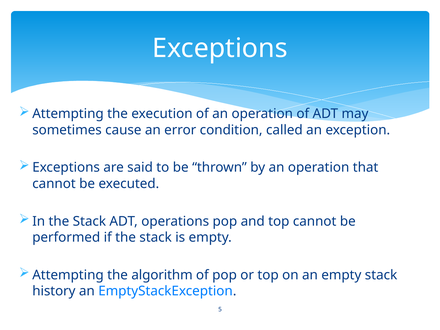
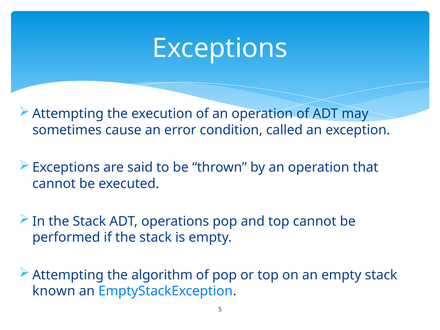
history: history -> known
